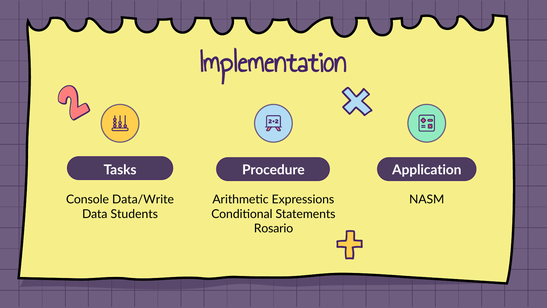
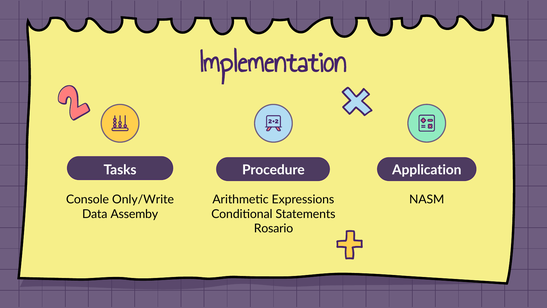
Data/Write: Data/Write -> Only/Write
Students: Students -> Assemby
